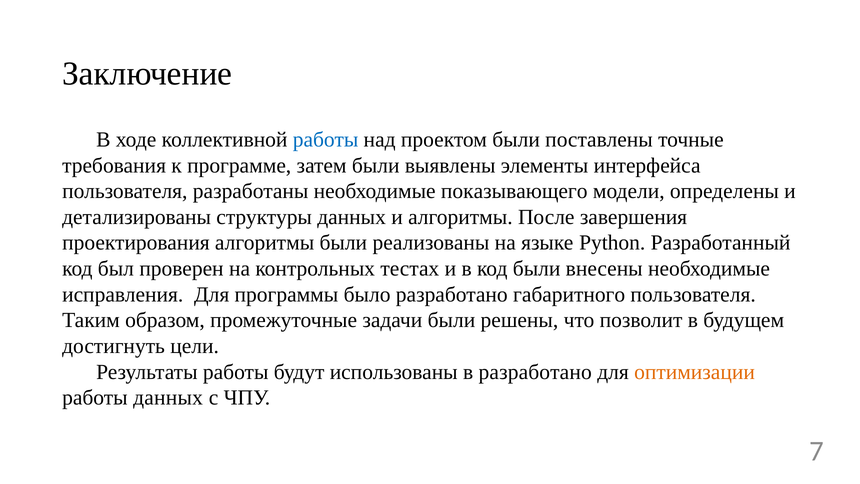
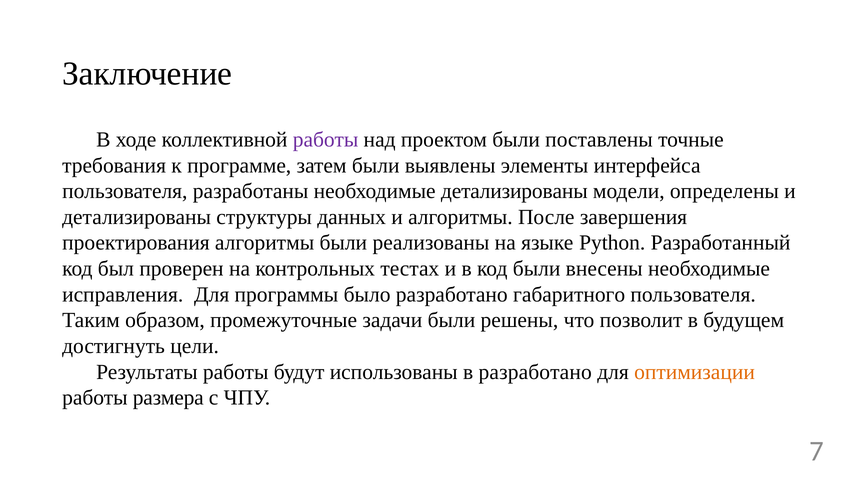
работы at (326, 140) colour: blue -> purple
необходимые показывающего: показывающего -> детализированы
работы данных: данных -> размера
